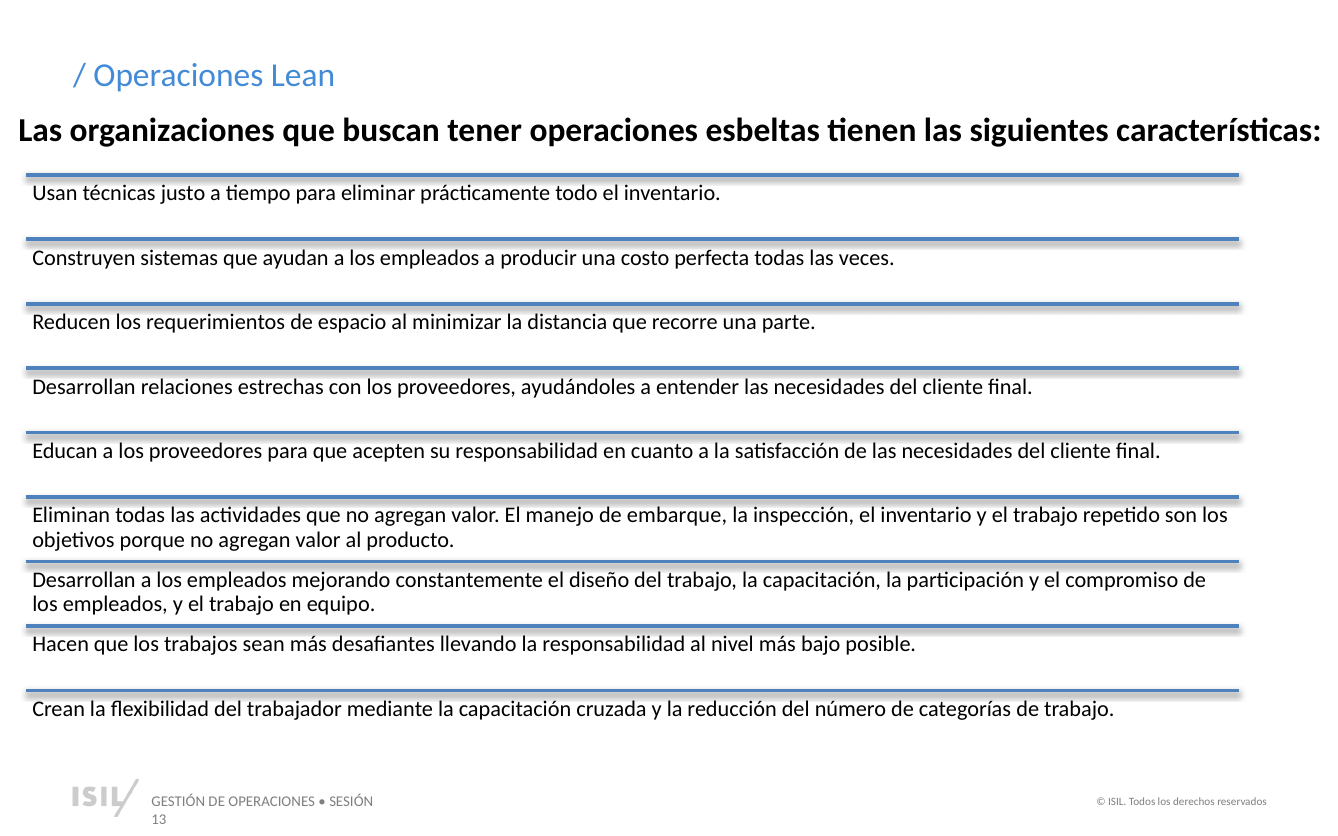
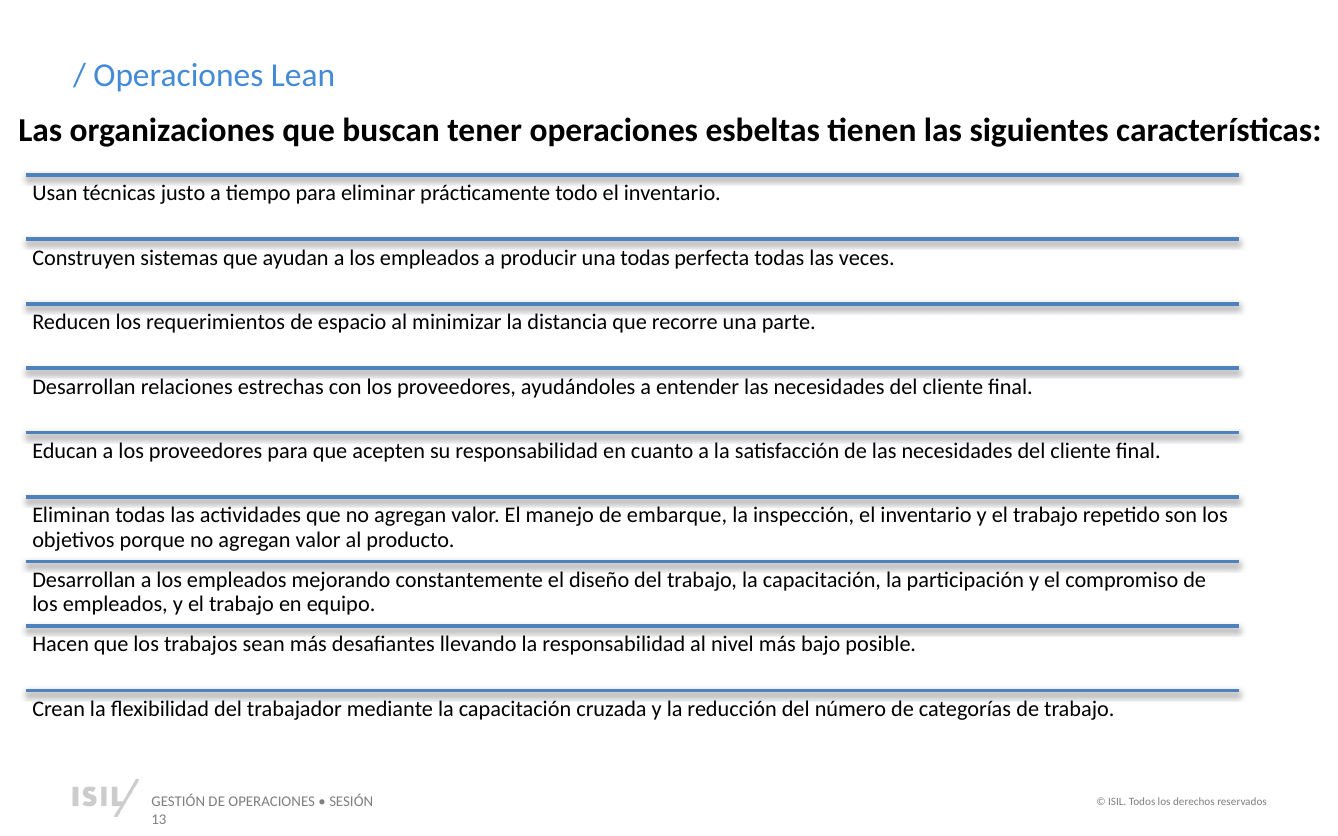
una costo: costo -> todas
